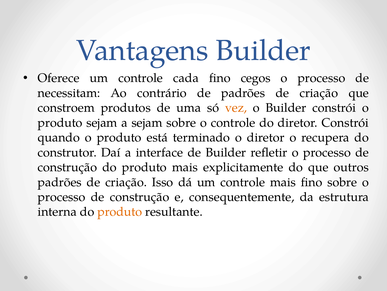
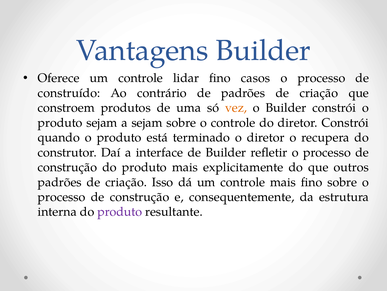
cada: cada -> lidar
cegos: cegos -> casos
necessitam: necessitam -> construído
produto at (120, 211) colour: orange -> purple
